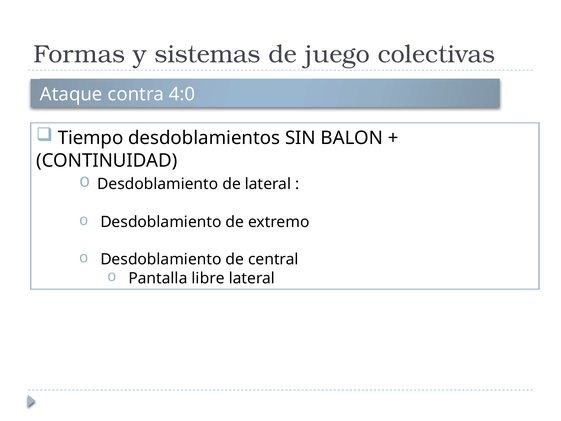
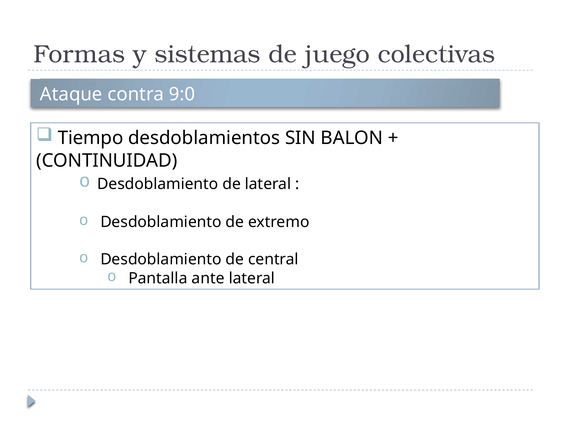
4:0: 4:0 -> 9:0
libre: libre -> ante
